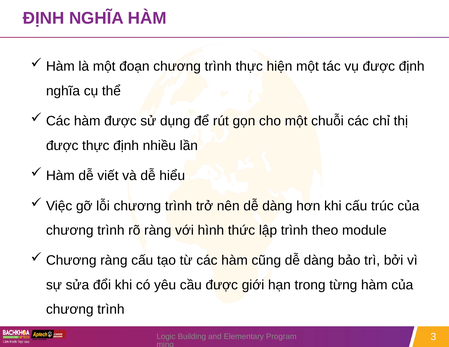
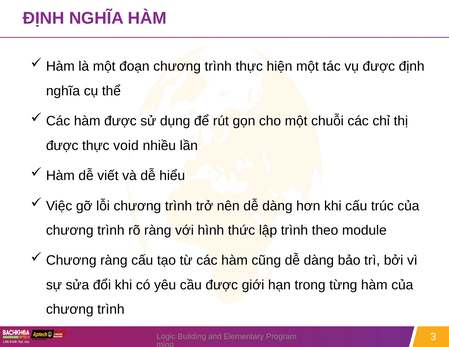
thực định: định -> void
